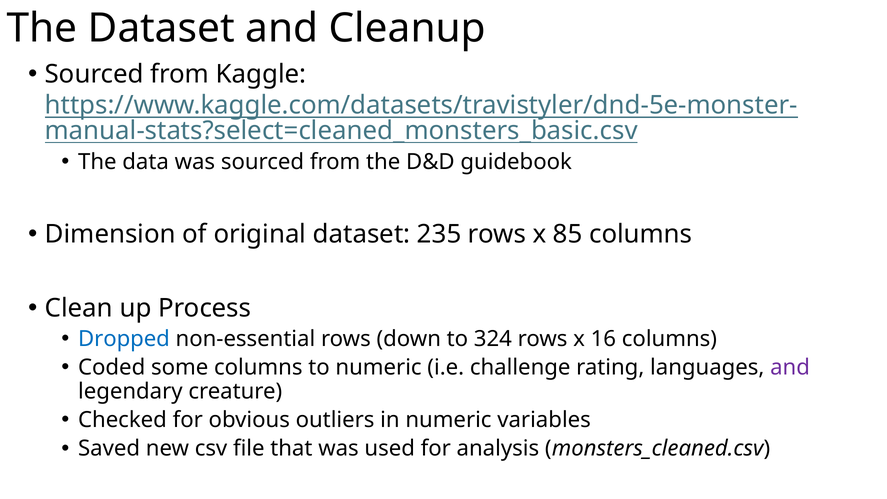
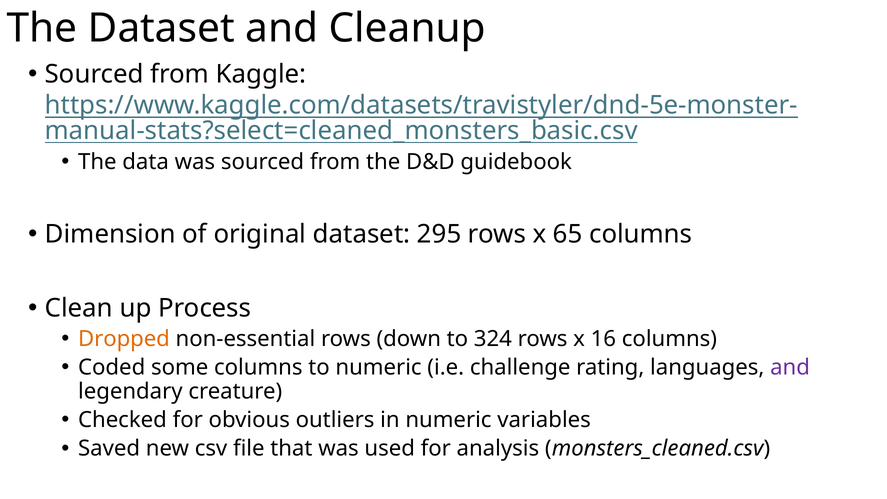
235: 235 -> 295
85: 85 -> 65
Dropped colour: blue -> orange
